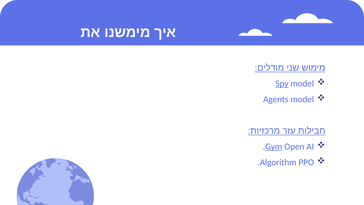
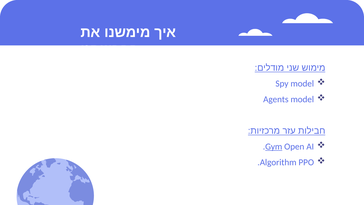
Spy underline: present -> none
